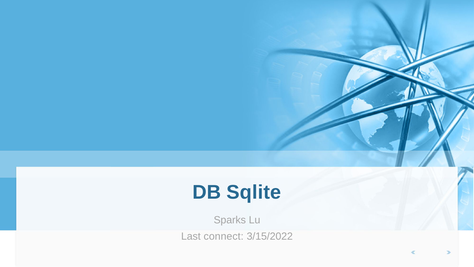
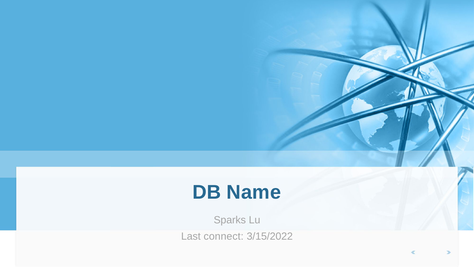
Sqlite: Sqlite -> Name
